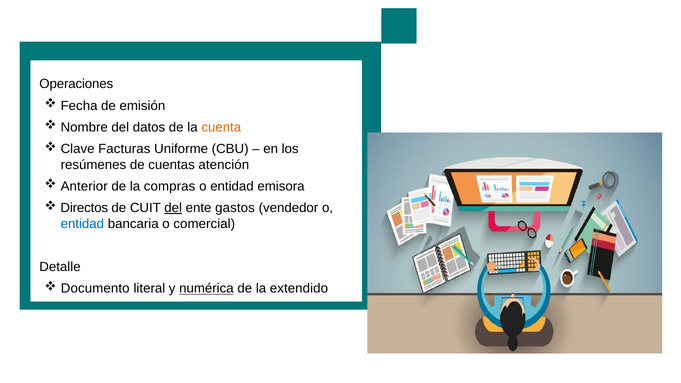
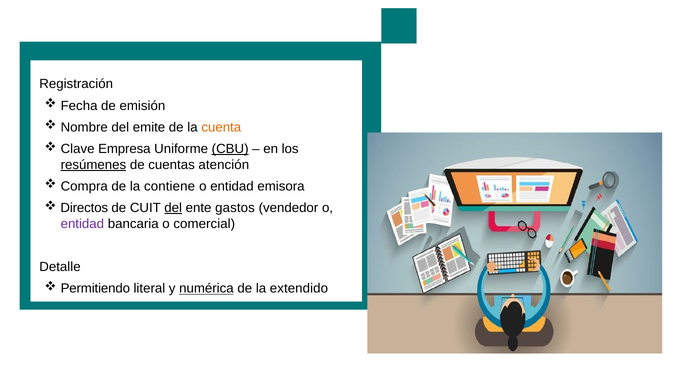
Operaciones: Operaciones -> Registración
datos: datos -> emite
Facturas: Facturas -> Empresa
CBU underline: none -> present
resúmenes underline: none -> present
Anterior: Anterior -> Compra
compras: compras -> contiene
entidad at (82, 224) colour: blue -> purple
Documento: Documento -> Permitiendo
